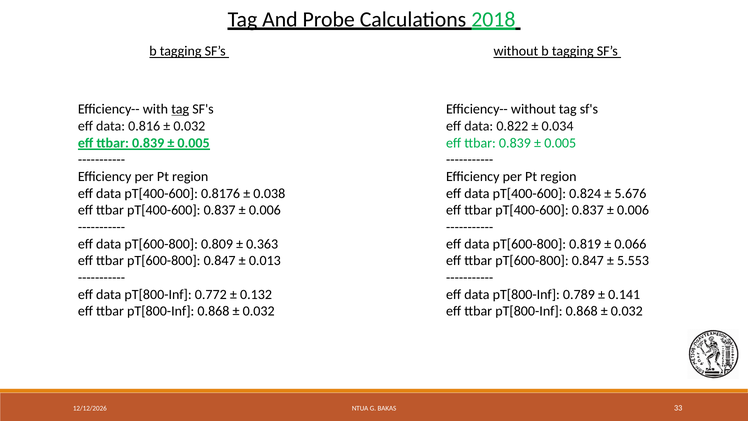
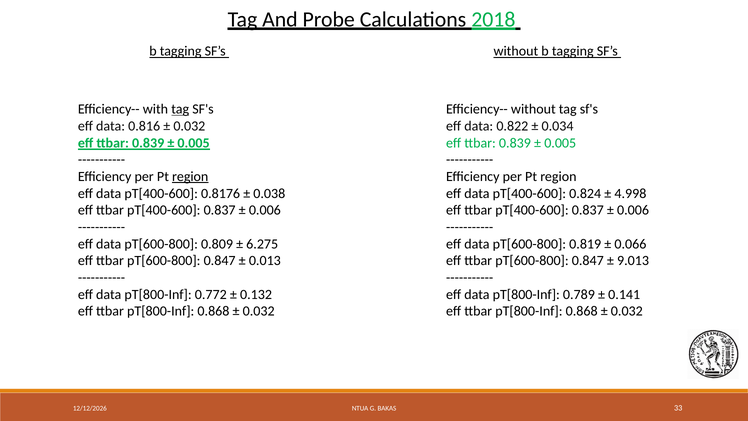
region at (190, 177) underline: none -> present
5.676: 5.676 -> 4.998
0.363: 0.363 -> 6.275
5.553: 5.553 -> 9.013
